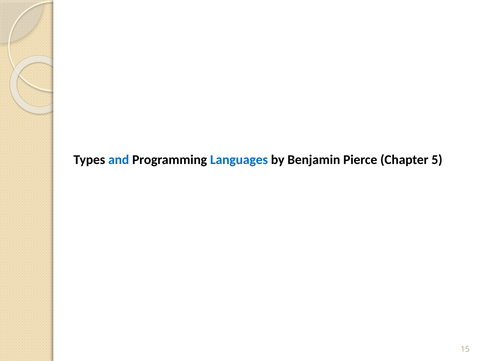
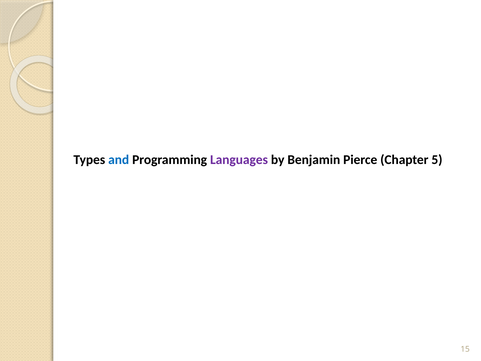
Languages colour: blue -> purple
